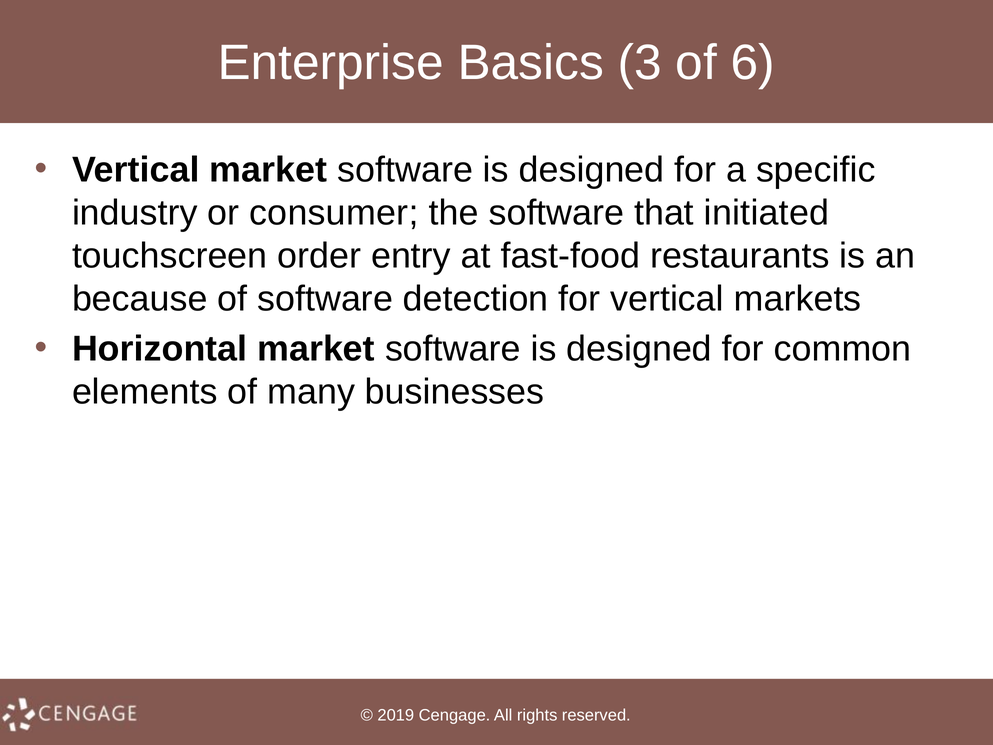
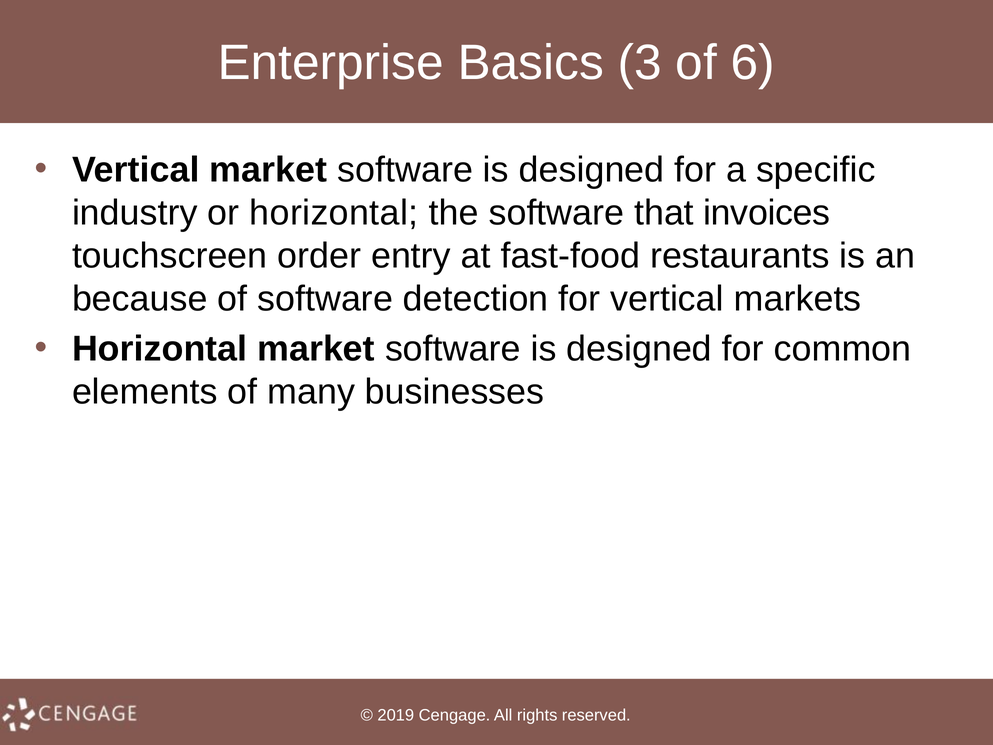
or consumer: consumer -> horizontal
initiated: initiated -> invoices
